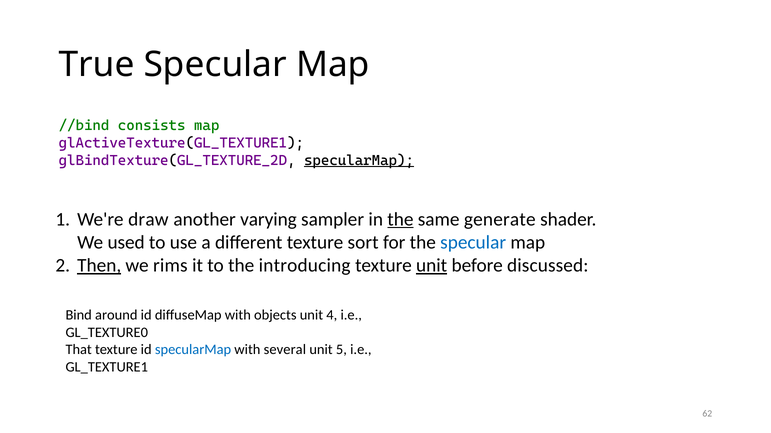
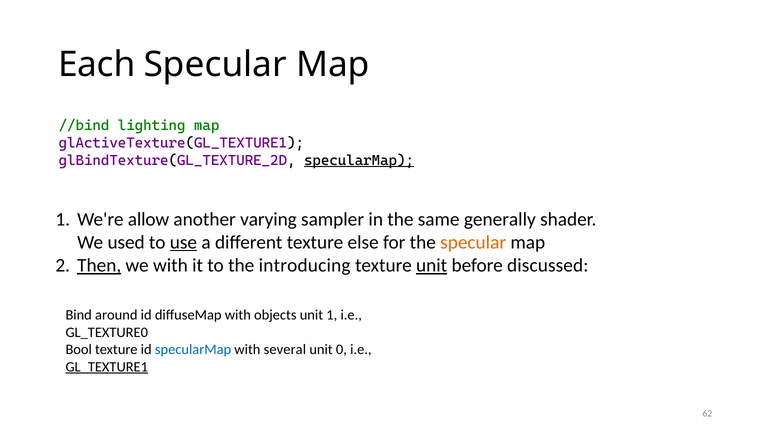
True: True -> Each
consists: consists -> lighting
draw: draw -> allow
the at (400, 220) underline: present -> none
generate: generate -> generally
use underline: none -> present
sort: sort -> else
specular at (473, 243) colour: blue -> orange
we rims: rims -> with
unit 4: 4 -> 1
That: That -> Bool
5: 5 -> 0
GL_TEXTURE1 underline: none -> present
